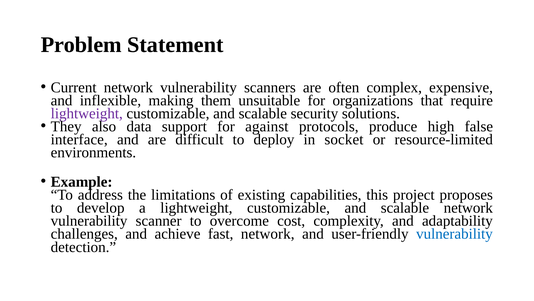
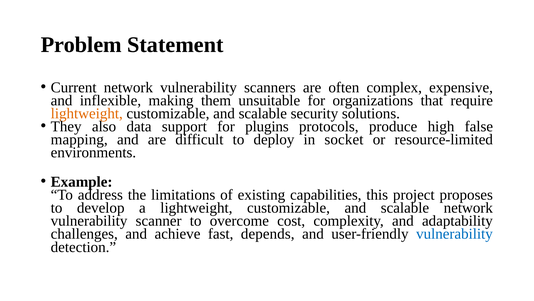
lightweight at (87, 113) colour: purple -> orange
against: against -> plugins
interface: interface -> mapping
fast network: network -> depends
